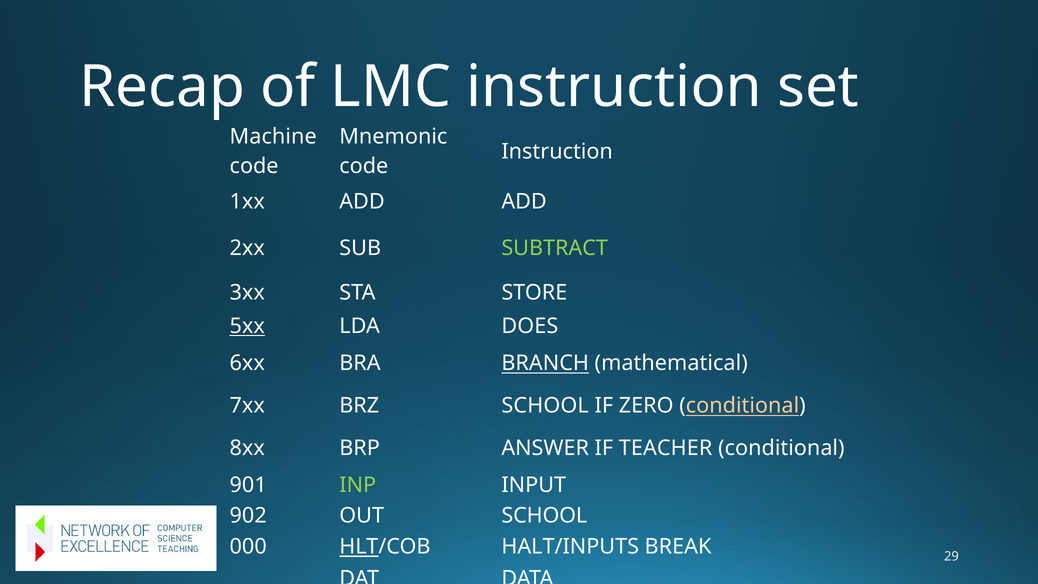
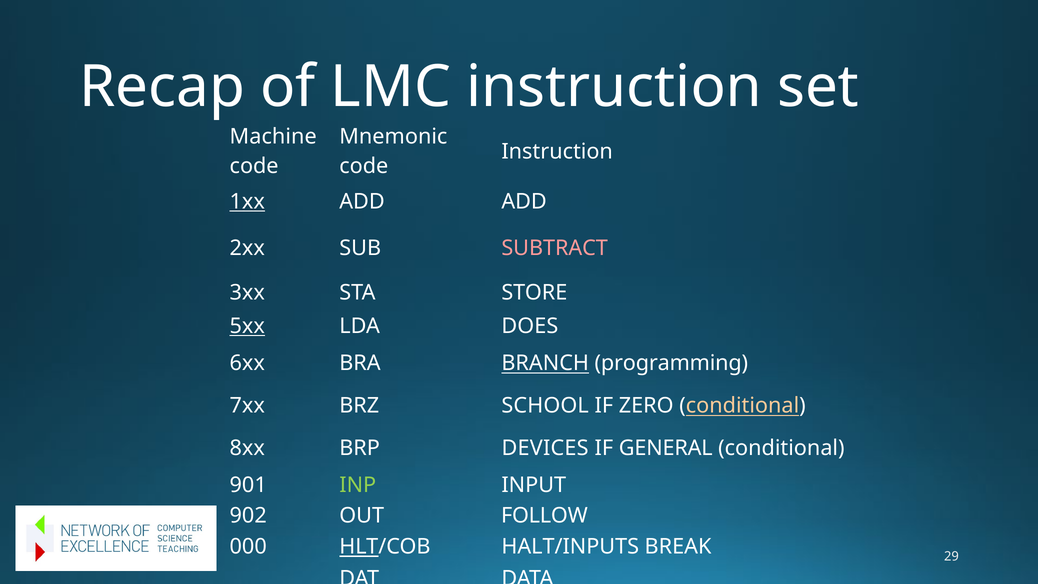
1xx underline: none -> present
SUBTRACT colour: light green -> pink
mathematical: mathematical -> programming
ANSWER: ANSWER -> DEVICES
TEACHER: TEACHER -> GENERAL
OUT SCHOOL: SCHOOL -> FOLLOW
